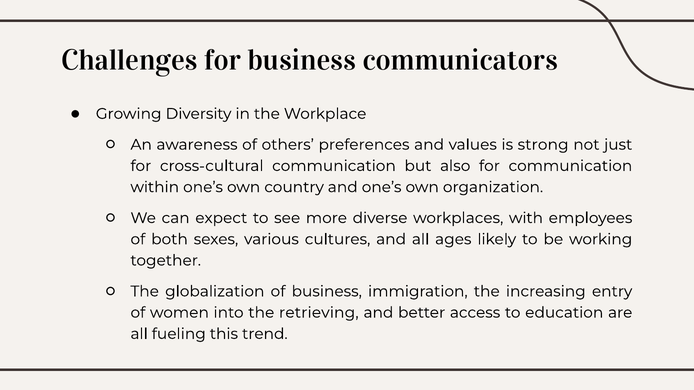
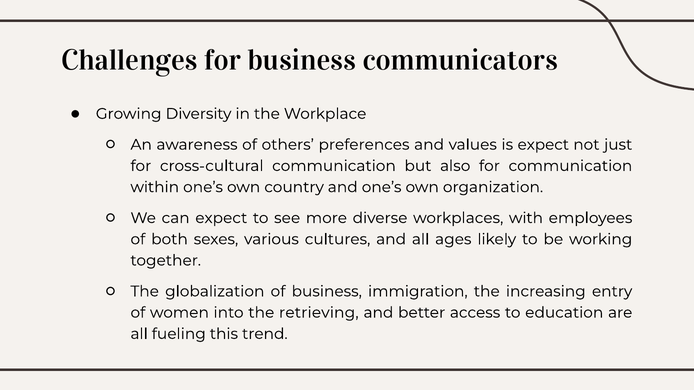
is strong: strong -> expect
